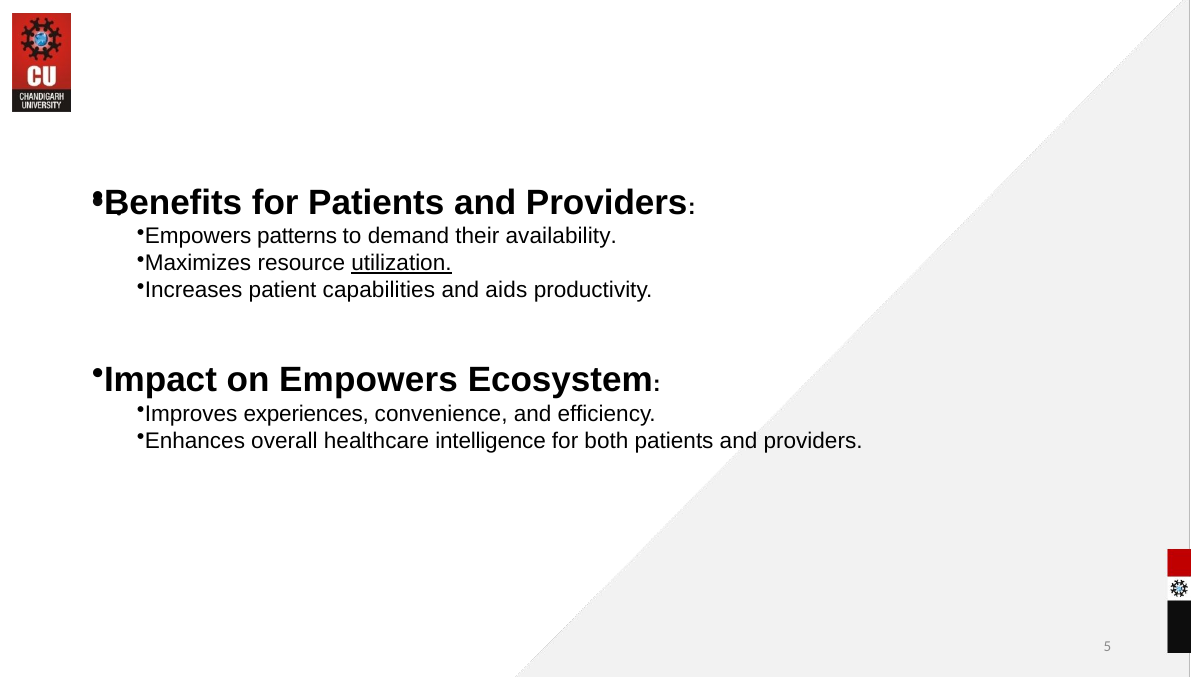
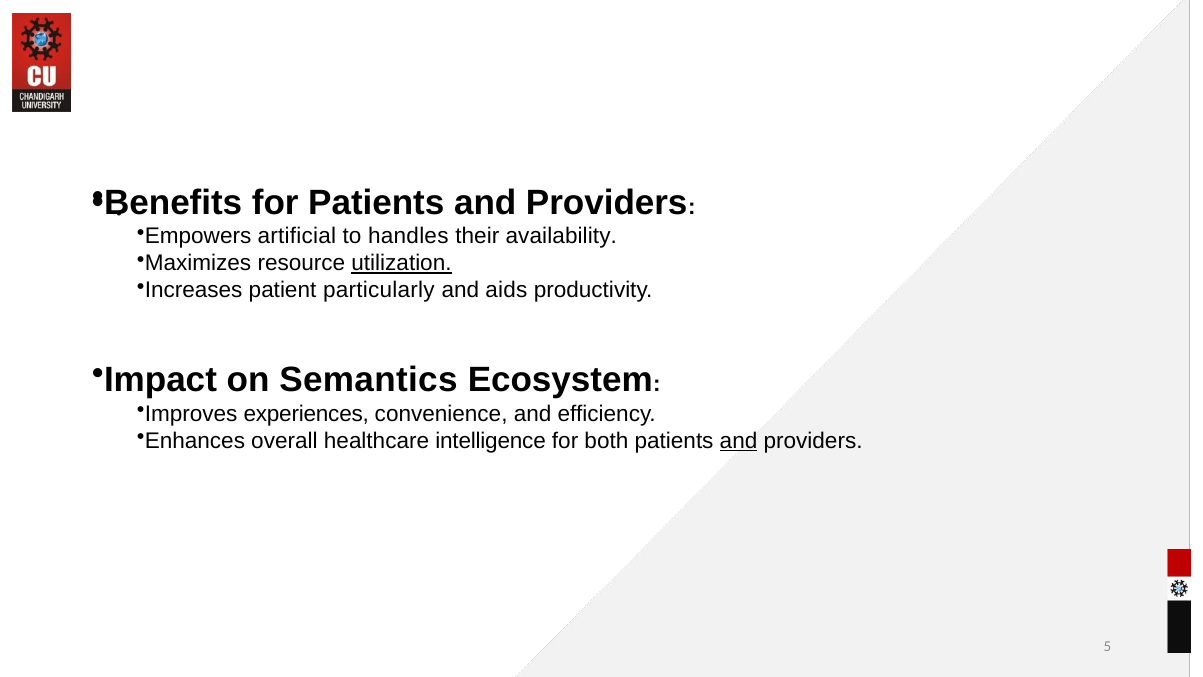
patterns: patterns -> artificial
demand: demand -> handles
capabilities: capabilities -> particularly
on Empowers: Empowers -> Semantics
and at (739, 441) underline: none -> present
